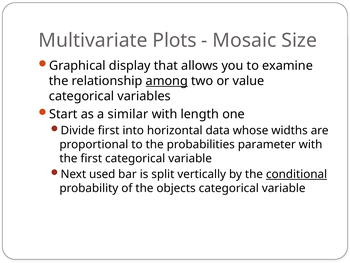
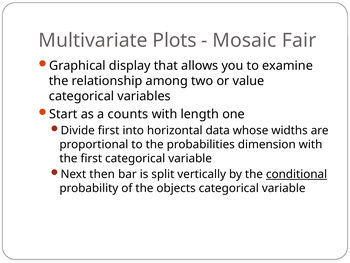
Size: Size -> Fair
among underline: present -> none
similar: similar -> counts
parameter: parameter -> dimension
used: used -> then
